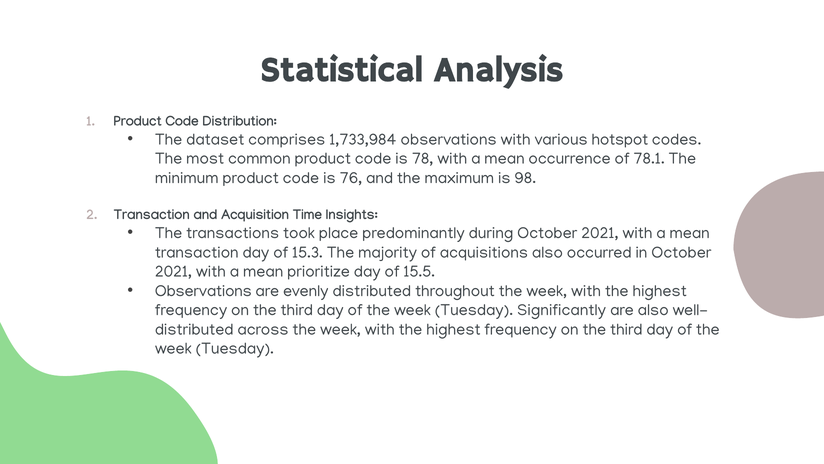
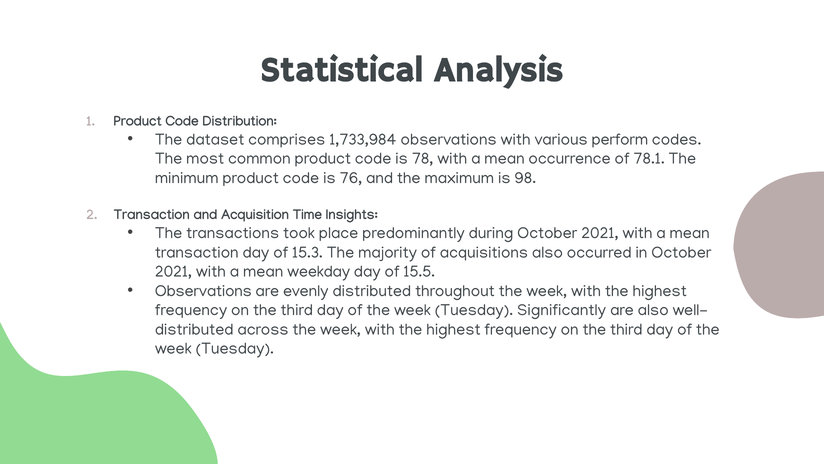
hotspot: hotspot -> perform
prioritize: prioritize -> weekday
